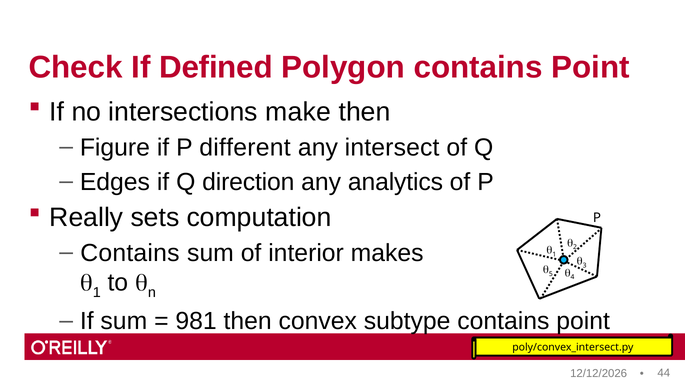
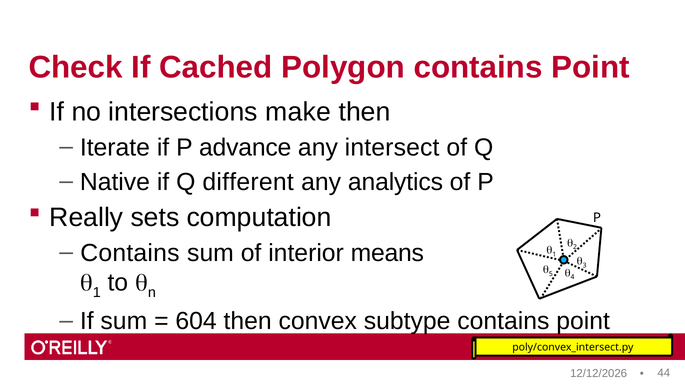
Defined: Defined -> Cached
Figure: Figure -> Iterate
different: different -> advance
Edges: Edges -> Native
direction: direction -> different
makes: makes -> means
981: 981 -> 604
